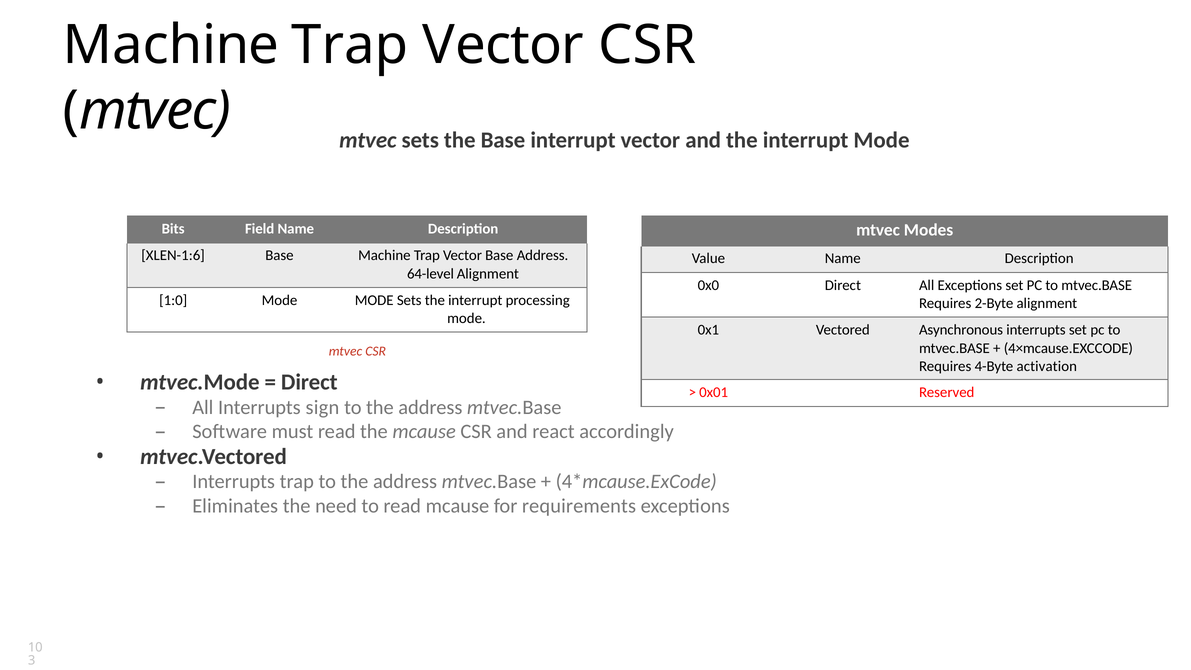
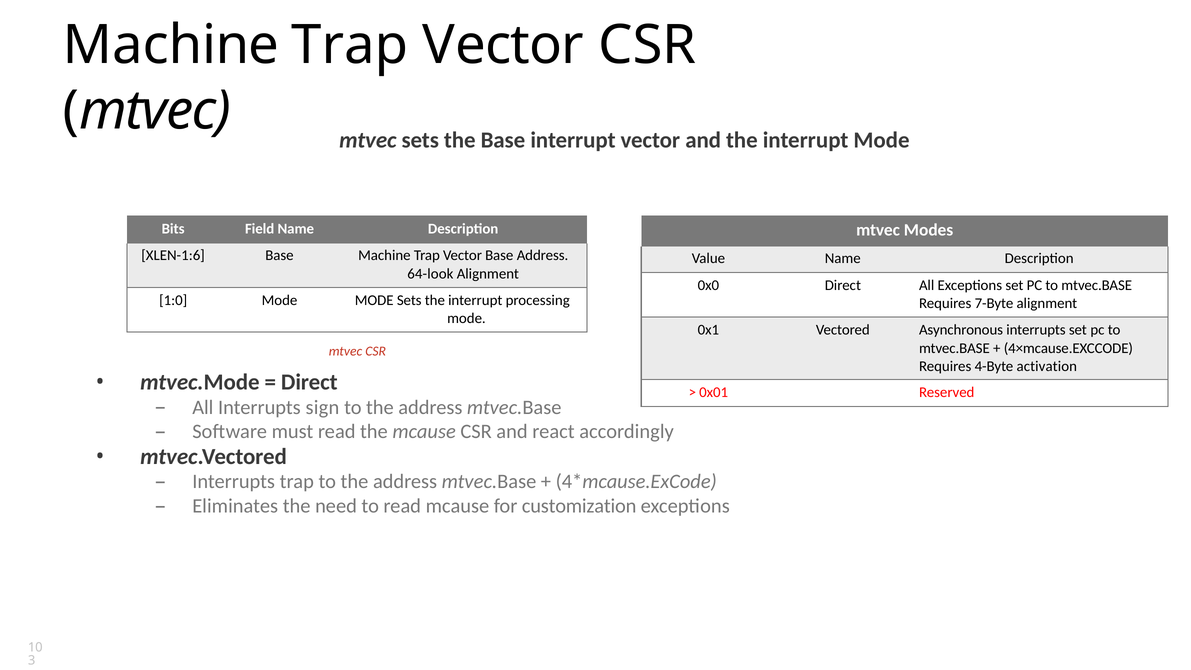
64-level: 64-level -> 64-look
2-Byte: 2-Byte -> 7-Byte
requirements: requirements -> customization
